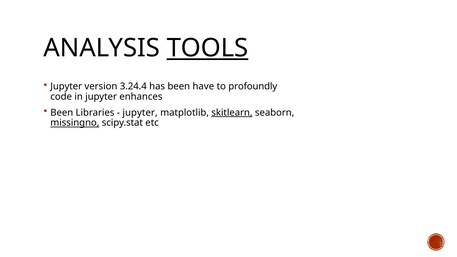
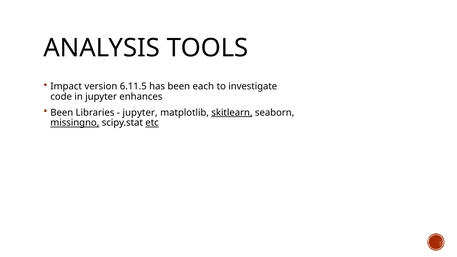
TOOLS underline: present -> none
Jupyter at (66, 86): Jupyter -> Impact
3.24.4: 3.24.4 -> 6.11.5
have: have -> each
profoundly: profoundly -> investigate
etc underline: none -> present
